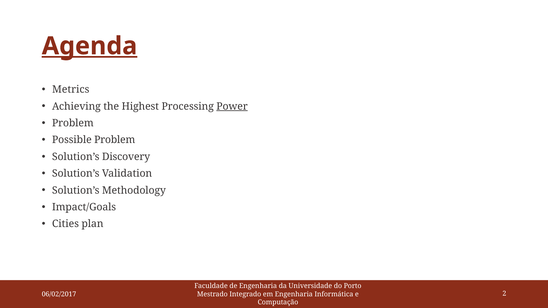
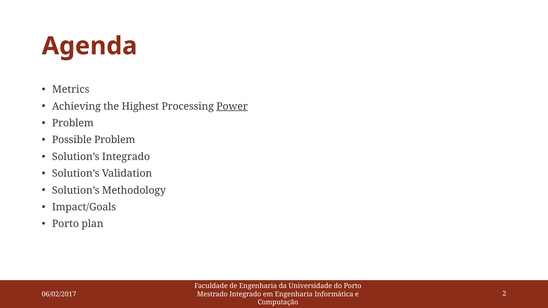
Agenda underline: present -> none
Solution’s Discovery: Discovery -> Integrado
Cities at (65, 224): Cities -> Porto
